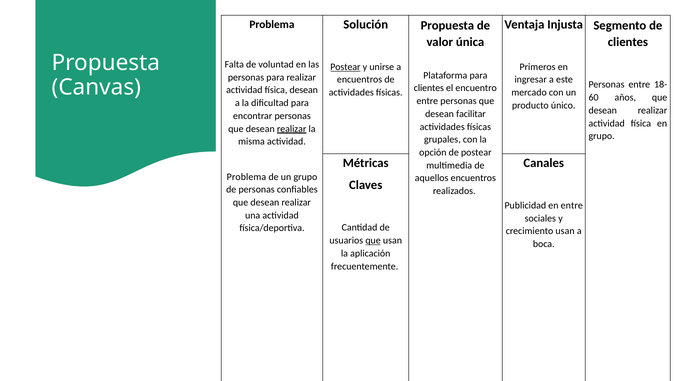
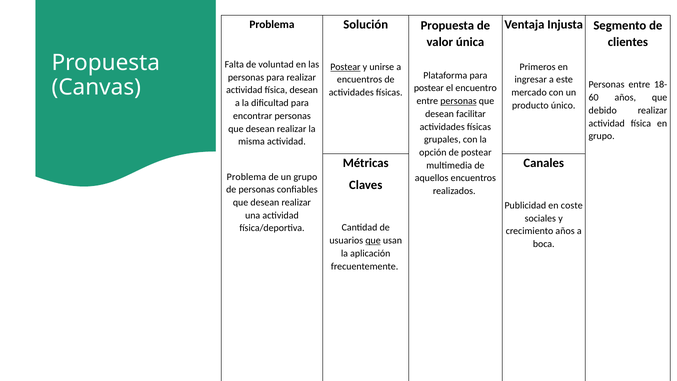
clientes at (429, 88): clientes -> postear
personas at (458, 101) underline: none -> present
desean at (603, 110): desean -> debido
realizar at (292, 129) underline: present -> none
en entre: entre -> coste
crecimiento usan: usan -> años
